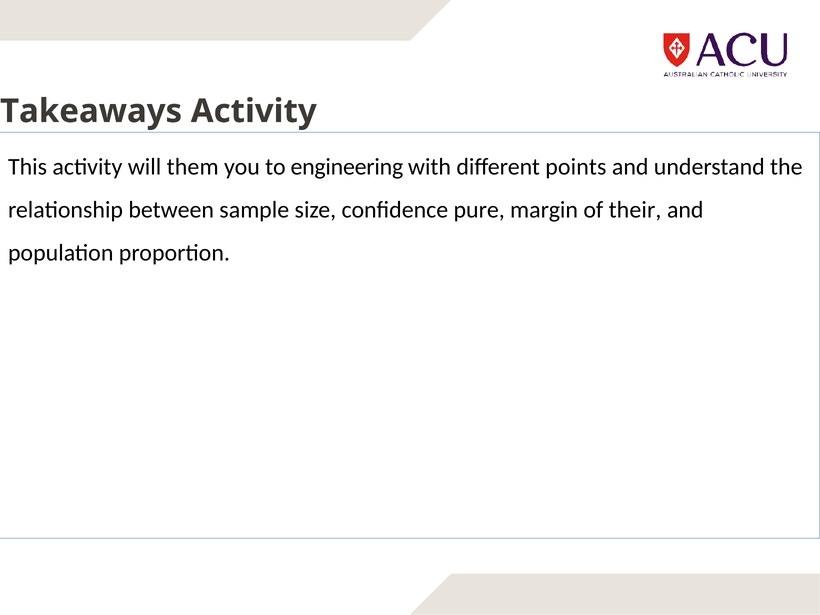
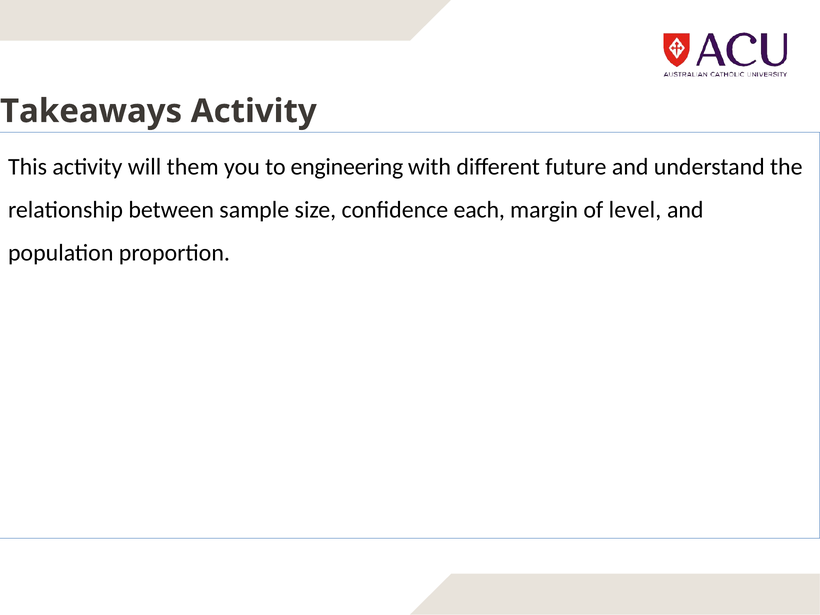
points: points -> future
pure: pure -> each
their: their -> level
